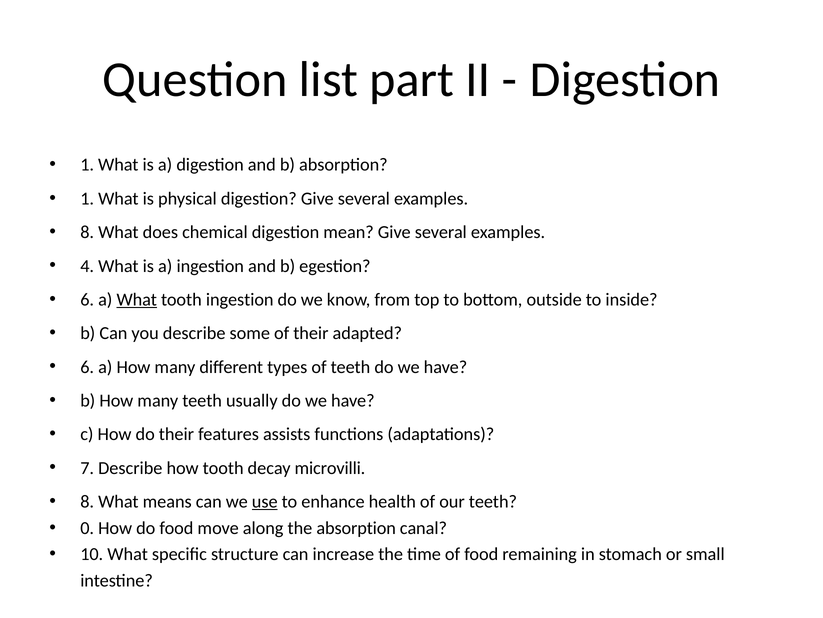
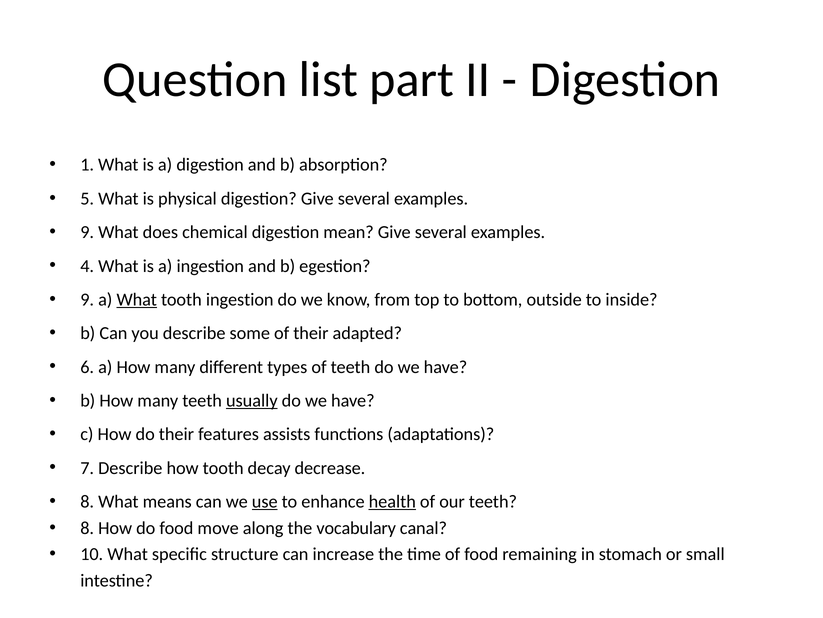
1 at (87, 198): 1 -> 5
8 at (87, 232): 8 -> 9
6 at (87, 299): 6 -> 9
usually underline: none -> present
microvilli: microvilli -> decrease
health underline: none -> present
0 at (87, 527): 0 -> 8
the absorption: absorption -> vocabulary
